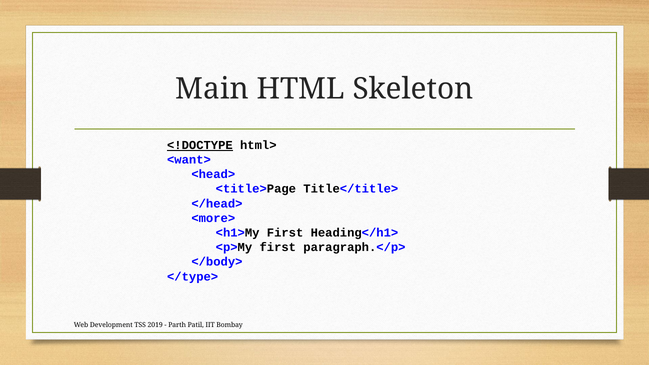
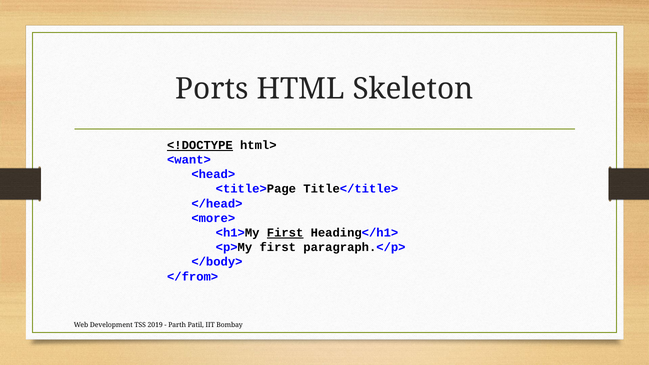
Main: Main -> Ports
First at (285, 233) underline: none -> present
</type>: </type> -> </from>
